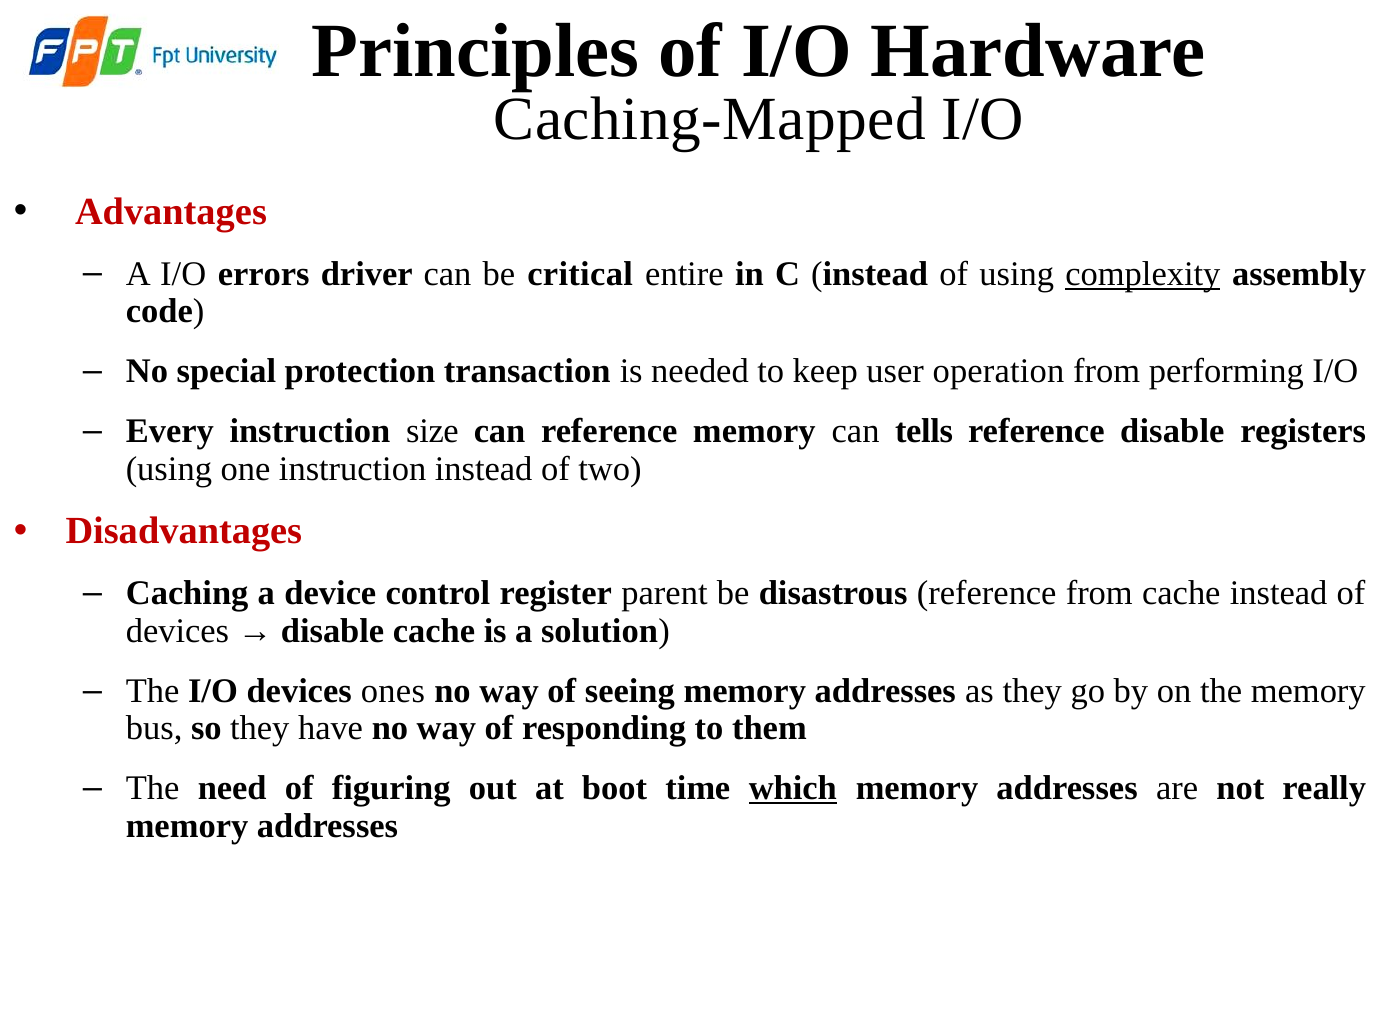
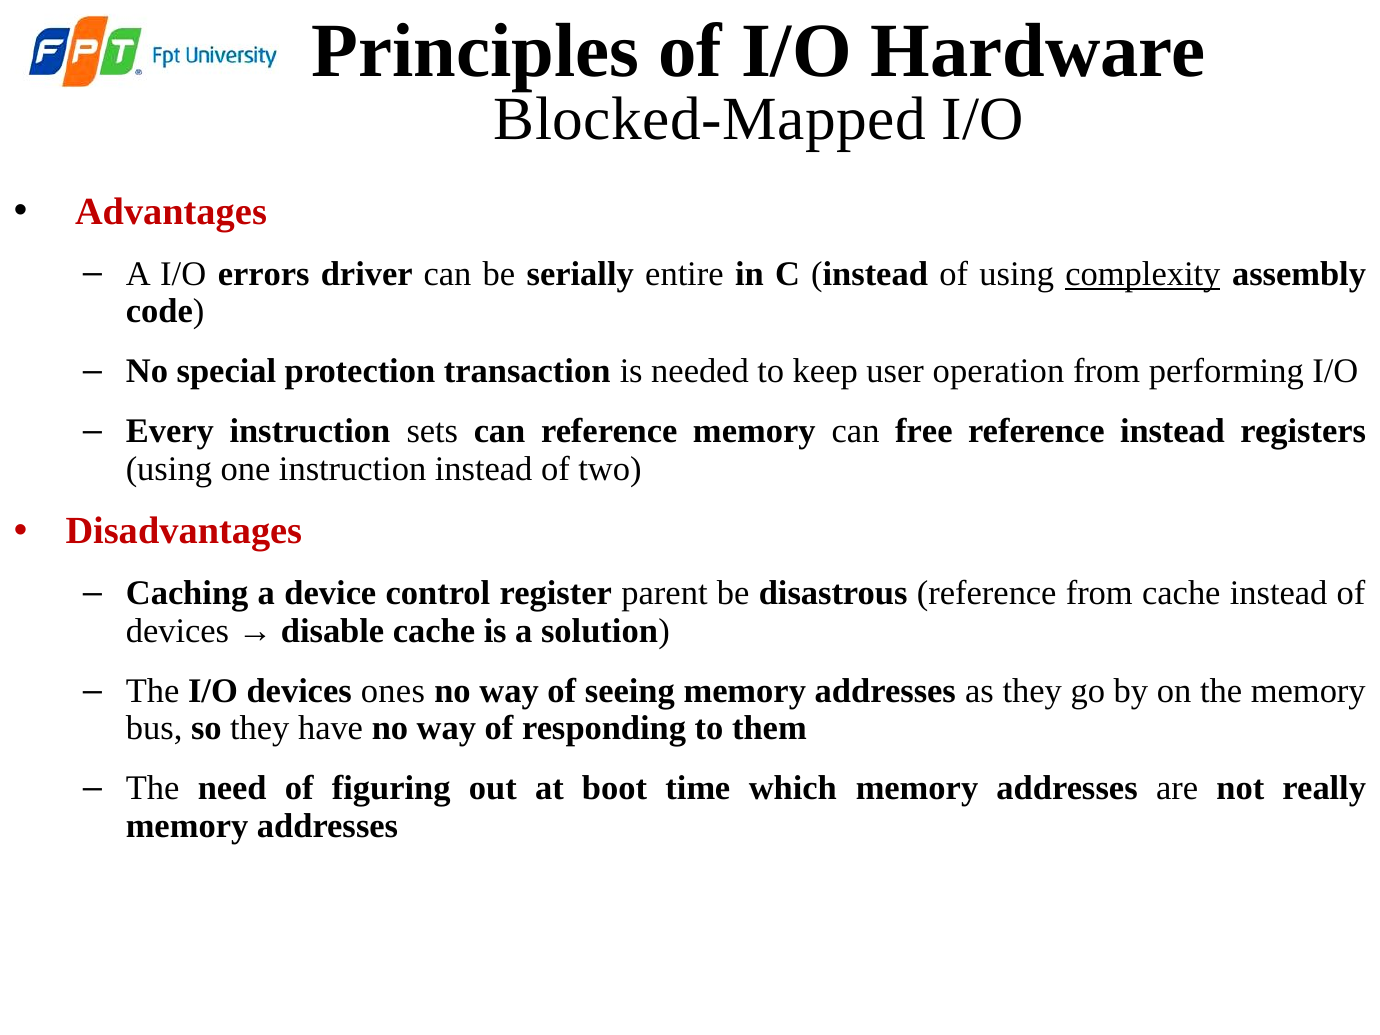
Caching-Mapped: Caching-Mapped -> Blocked-Mapped
critical: critical -> serially
size: size -> sets
tells: tells -> free
reference disable: disable -> instead
which underline: present -> none
